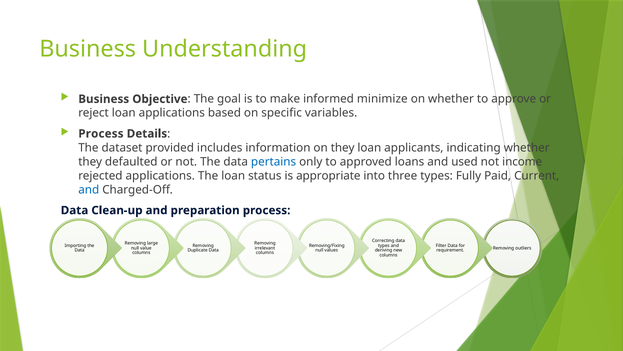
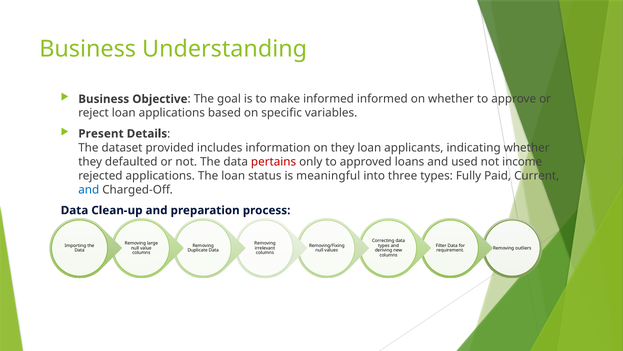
informed minimize: minimize -> informed
Process at (101, 133): Process -> Present
pertains colour: blue -> red
appropriate: appropriate -> meaningful
